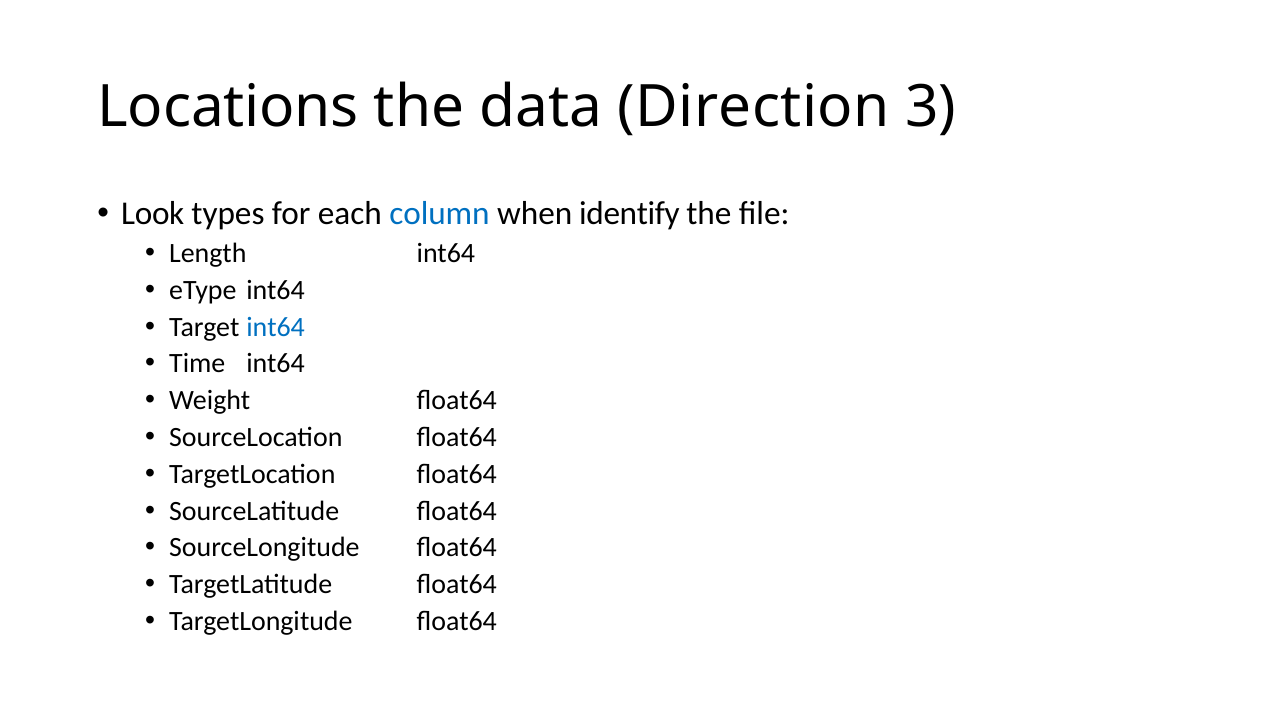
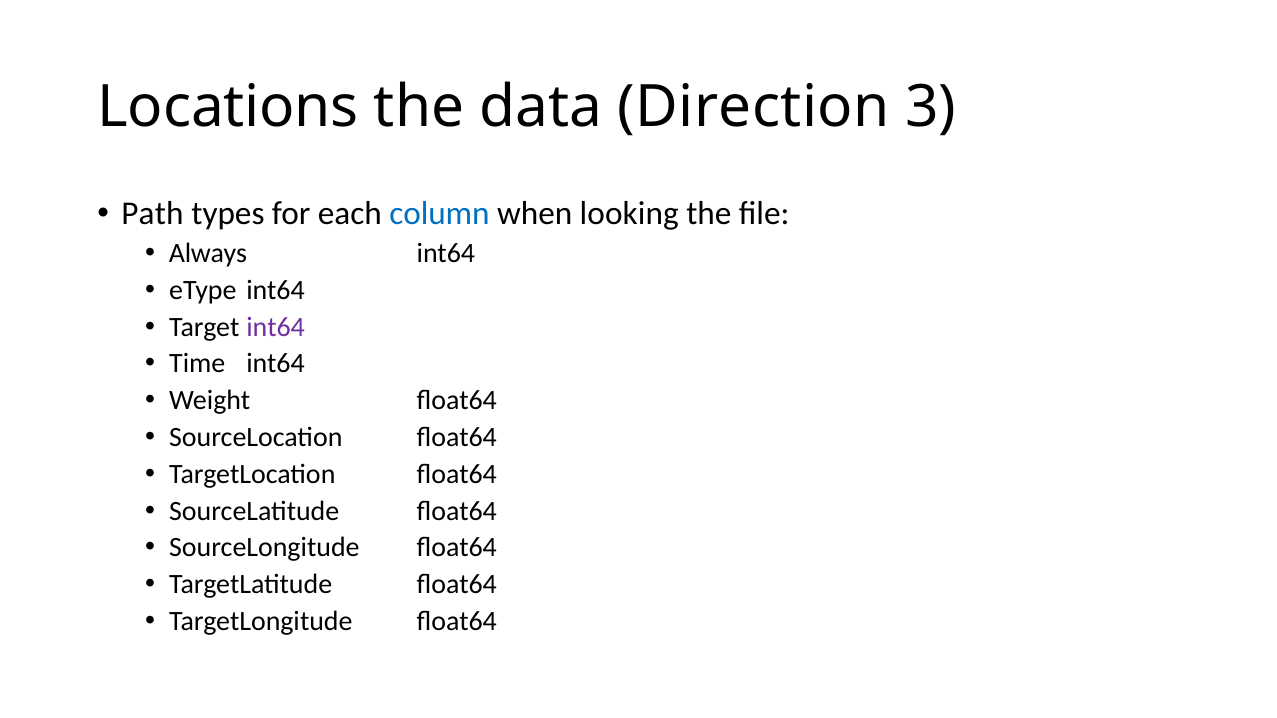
Look: Look -> Path
identify: identify -> looking
Length: Length -> Always
int64 at (276, 327) colour: blue -> purple
